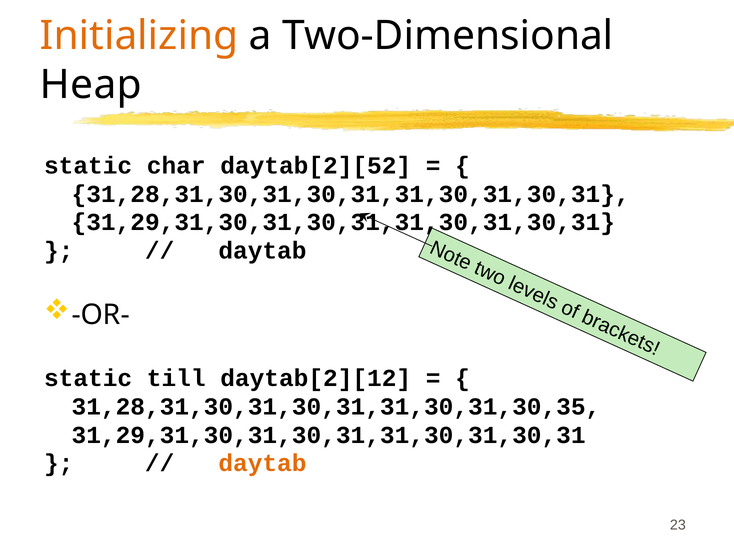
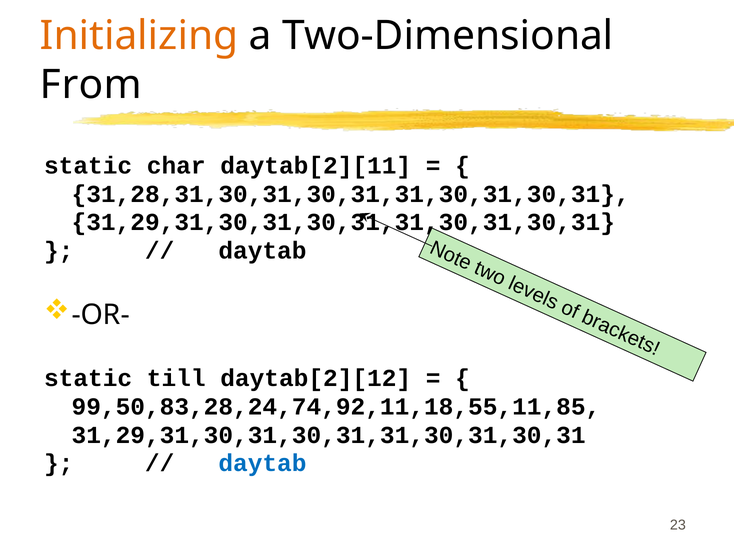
Heap: Heap -> From
daytab[2][52: daytab[2][52 -> daytab[2][11
31,28,31,30,31,30,31,31,30,31,30,35: 31,28,31,30,31,30,31,31,30,31,30,35 -> 99,50,83,28,24,74,92,11,18,55,11,85
daytab at (262, 464) colour: orange -> blue
